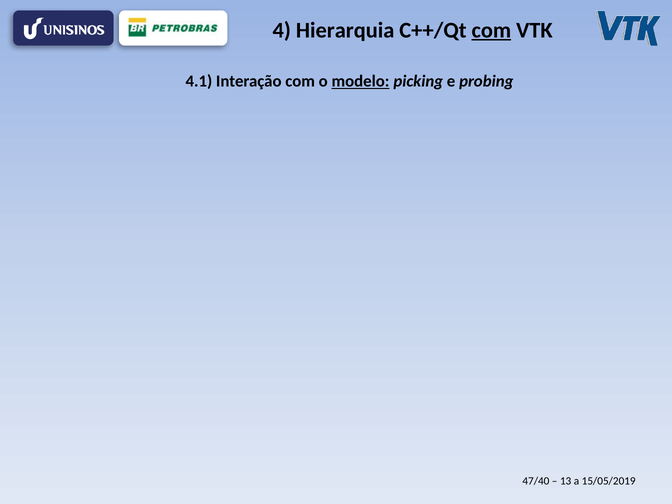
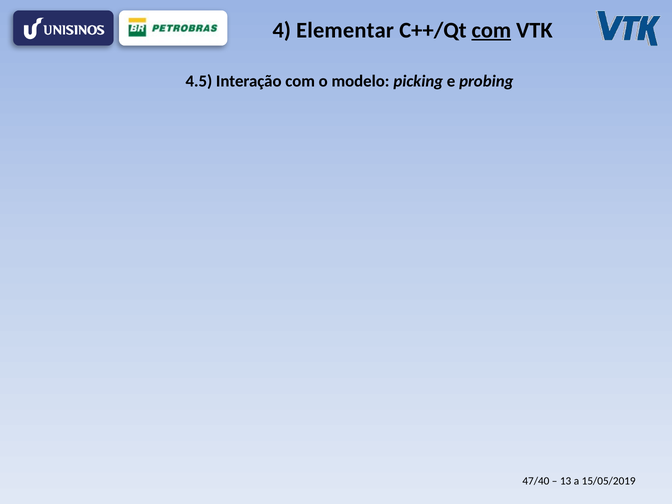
Hierarquia: Hierarquia -> Elementar
4.1: 4.1 -> 4.5
modelo underline: present -> none
